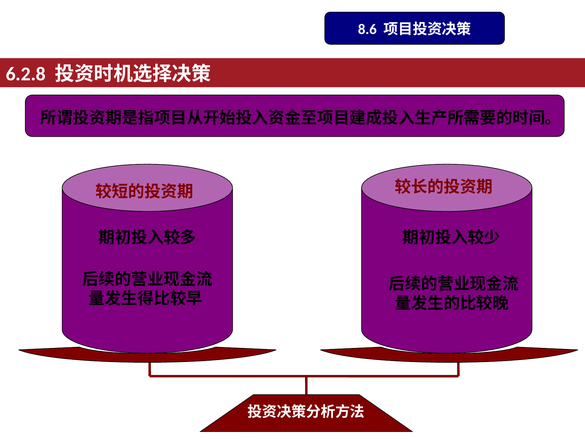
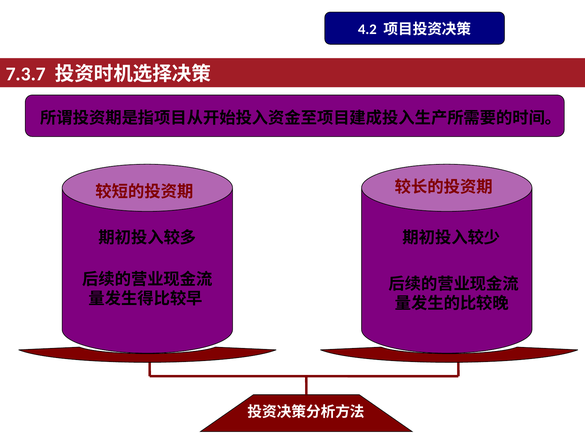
8.6: 8.6 -> 4.2
6.2.8: 6.2.8 -> 7.3.7
